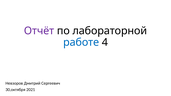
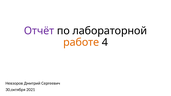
работе colour: blue -> orange
